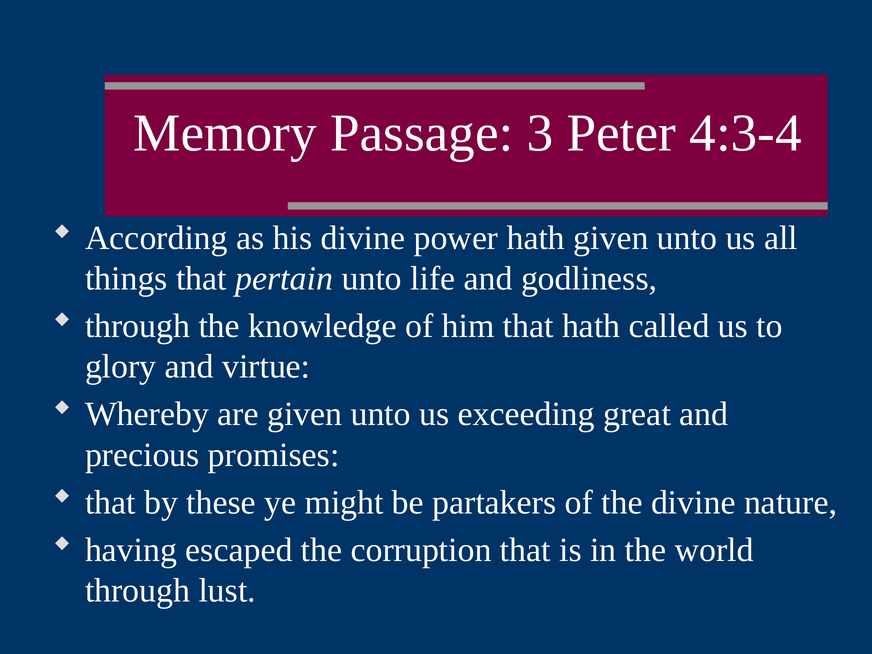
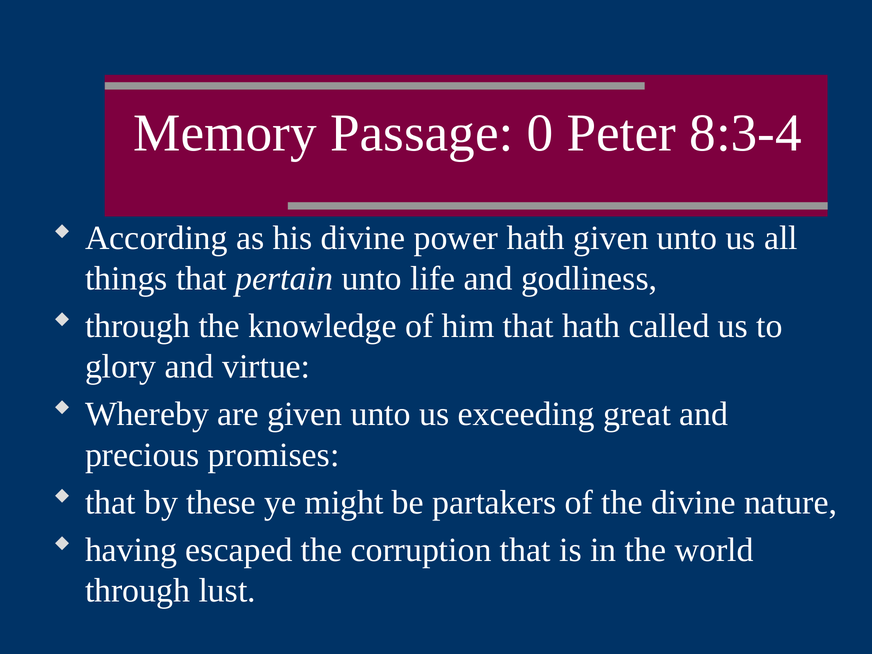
3: 3 -> 0
4:3-4: 4:3-4 -> 8:3-4
